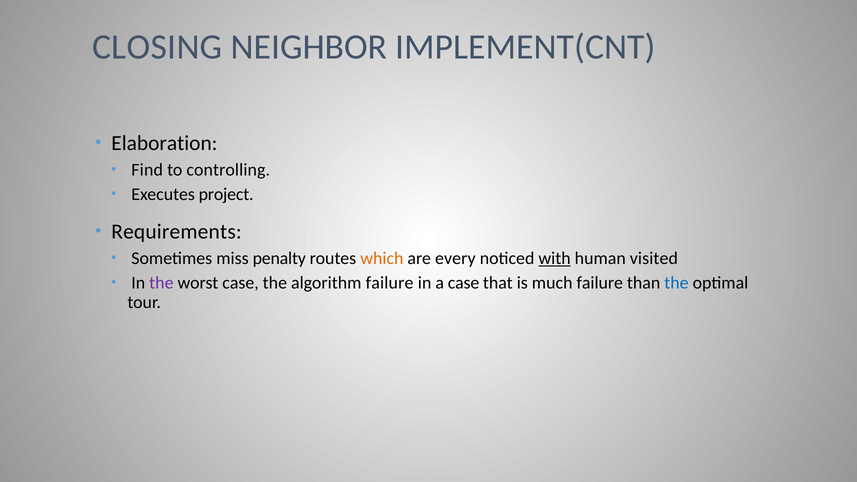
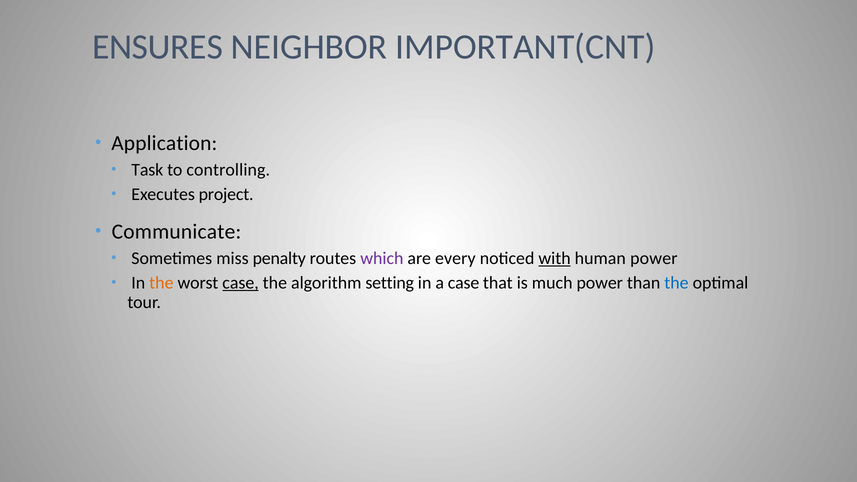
CLOSING: CLOSING -> ENSURES
IMPLEMENT(CNT: IMPLEMENT(CNT -> IMPORTANT(CNT
Elaboration: Elaboration -> Application
Find: Find -> Task
Requirements: Requirements -> Communicate
which colour: orange -> purple
human visited: visited -> power
the at (161, 283) colour: purple -> orange
case at (241, 283) underline: none -> present
algorithm failure: failure -> setting
much failure: failure -> power
